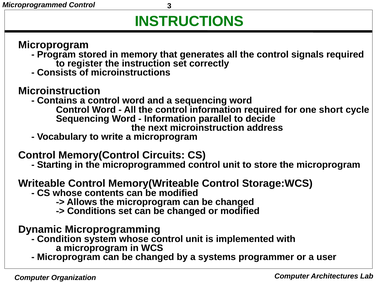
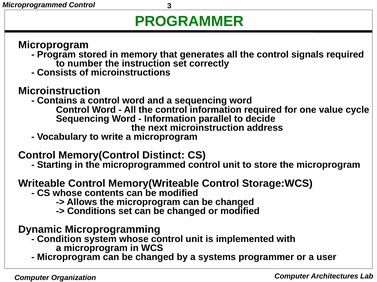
INSTRUCTIONS at (189, 21): INSTRUCTIONS -> PROGRAMMER
register: register -> number
short: short -> value
Circuits: Circuits -> Distinct
